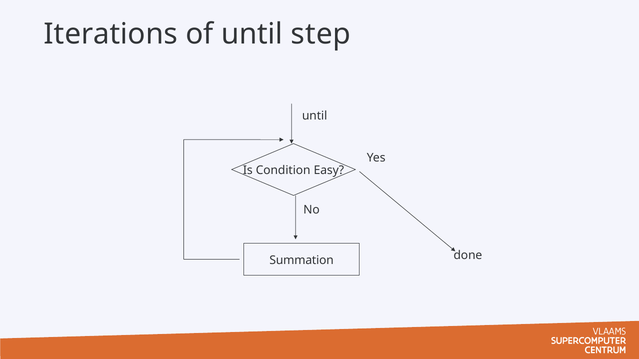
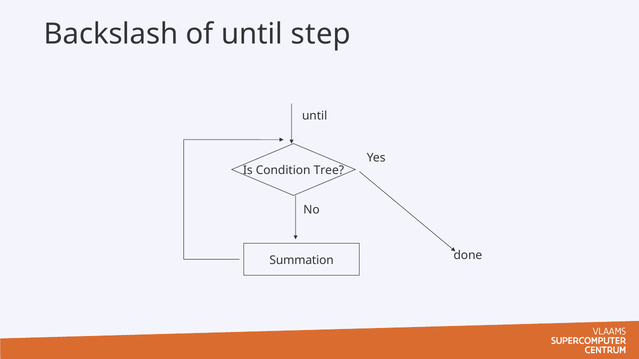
Iterations: Iterations -> Backslash
Easy: Easy -> Tree
